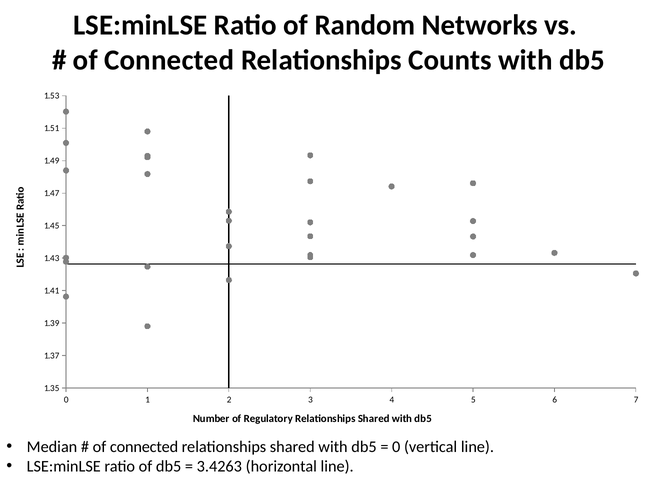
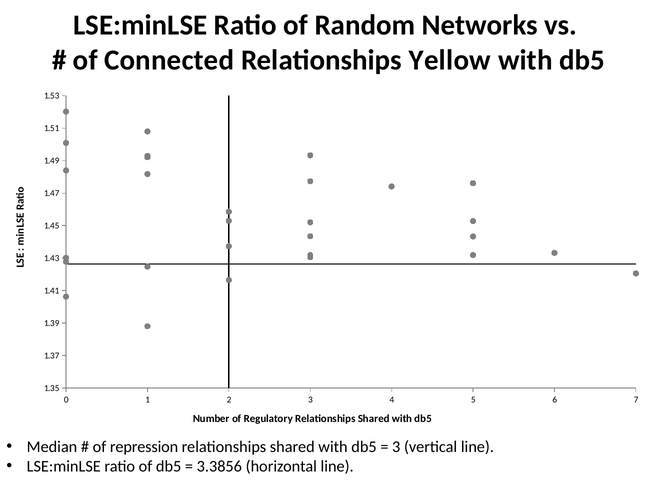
Counts: Counts -> Yellow
connected at (144, 446): connected -> repression
0 at (396, 446): 0 -> 3
3.4263: 3.4263 -> 3.3856
